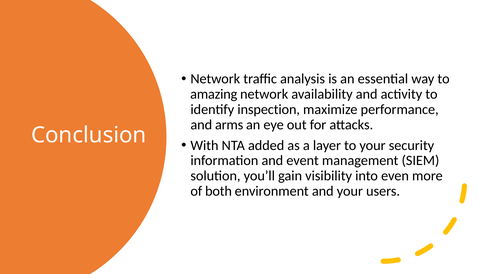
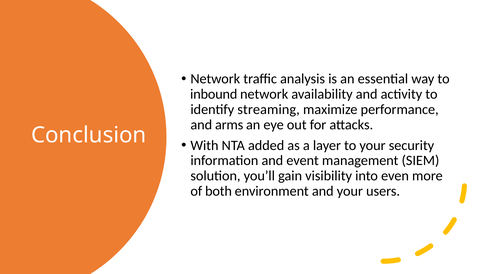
amazing: amazing -> inbound
inspection: inspection -> streaming
